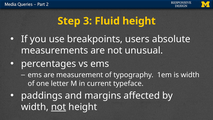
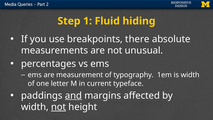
3: 3 -> 1
Fluid height: height -> hiding
users: users -> there
and underline: none -> present
